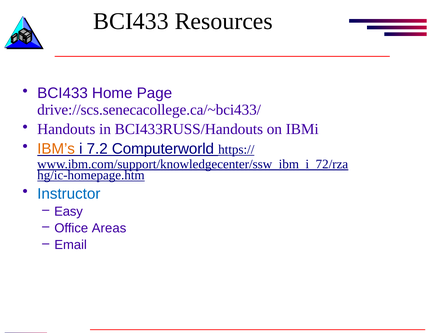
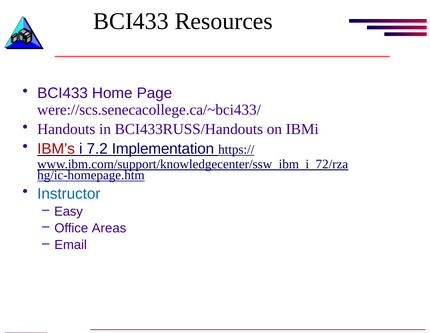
drive://scs.senecacollege.ca/~bci433/: drive://scs.senecacollege.ca/~bci433/ -> were://scs.senecacollege.ca/~bci433/
IBM’s colour: orange -> red
Computerworld: Computerworld -> Implementation
